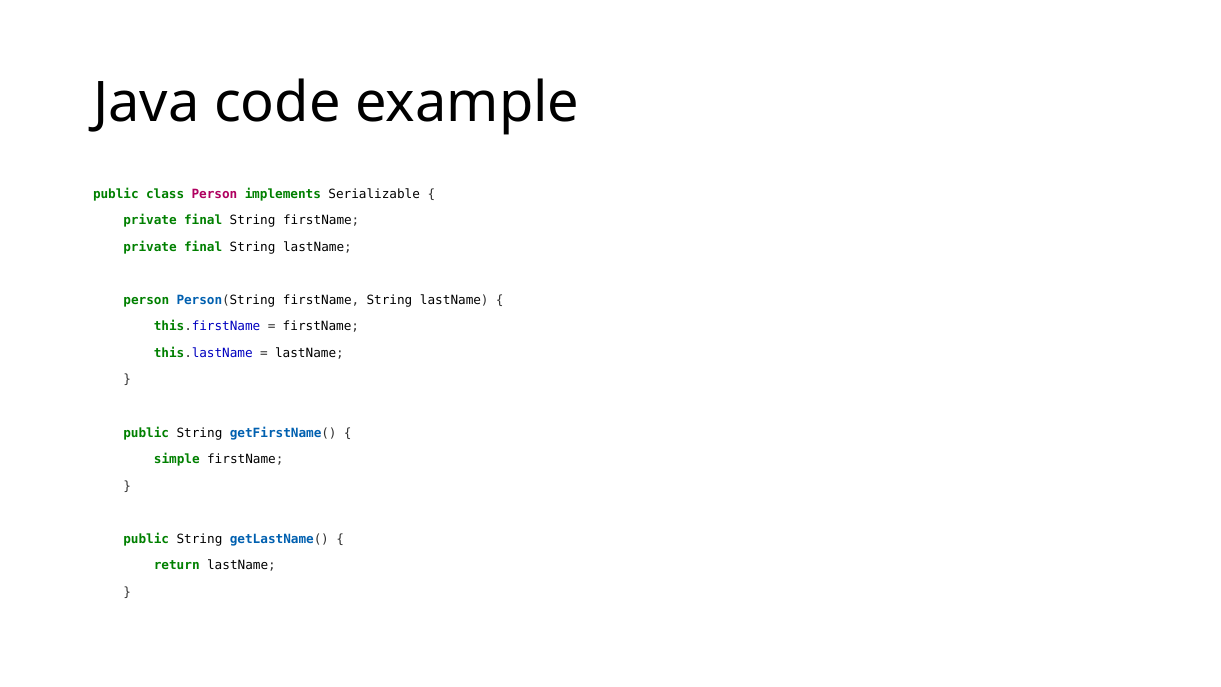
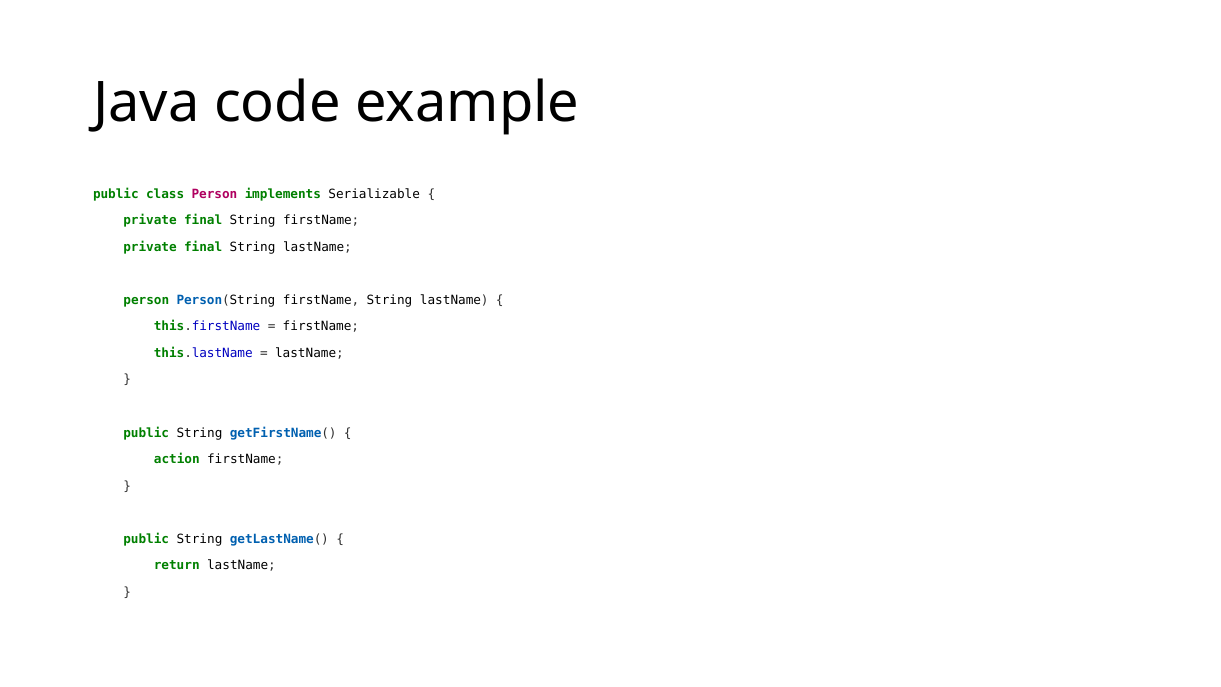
simple: simple -> action
